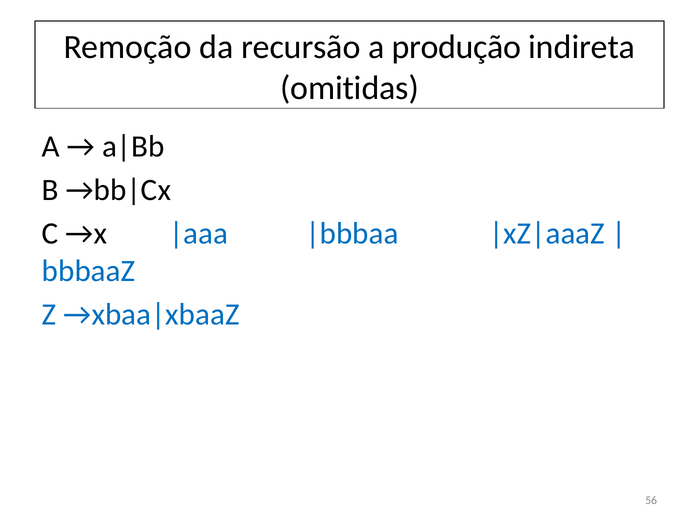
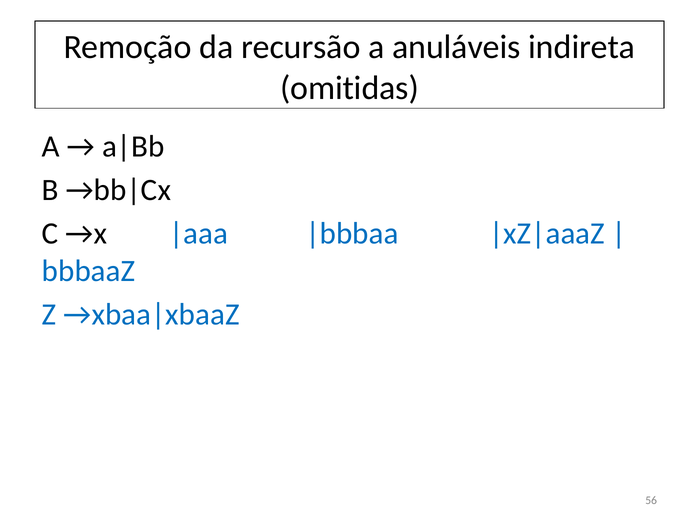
produção: produção -> anuláveis
